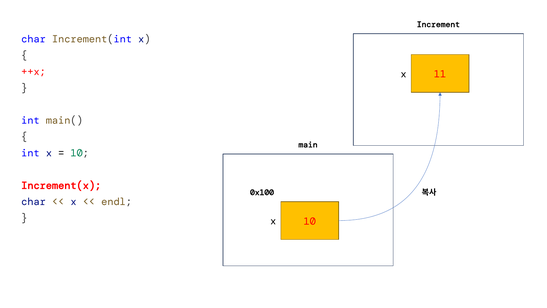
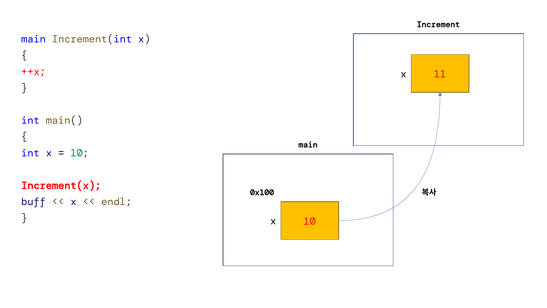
char at (34, 39): char -> main
char at (34, 202): char -> buff
